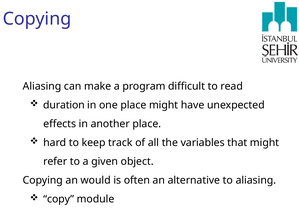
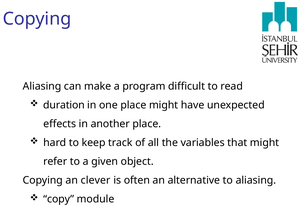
would: would -> clever
